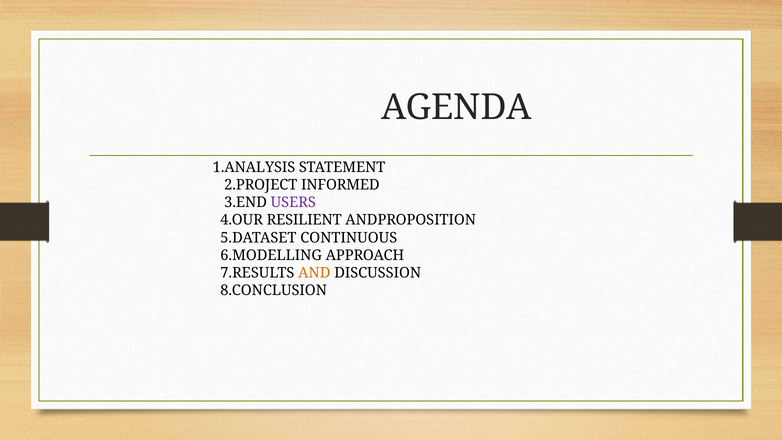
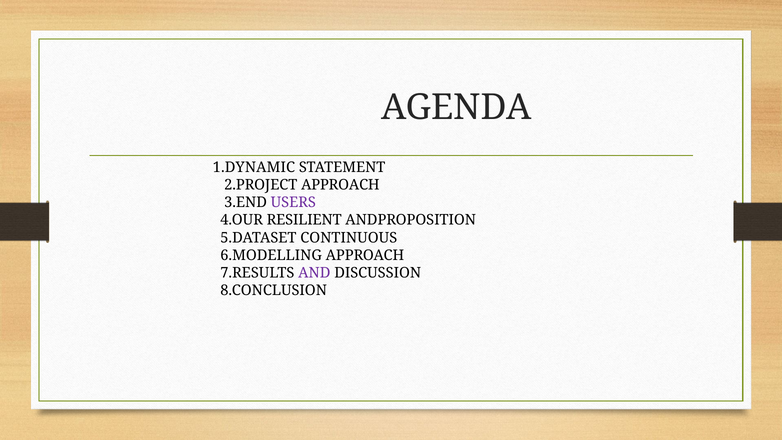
1.ANALYSIS: 1.ANALYSIS -> 1.DYNAMIC
2.PROJECT INFORMED: INFORMED -> APPROACH
AND colour: orange -> purple
